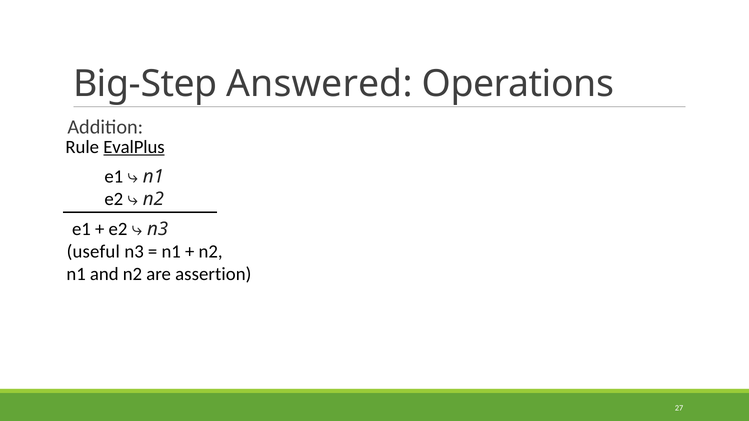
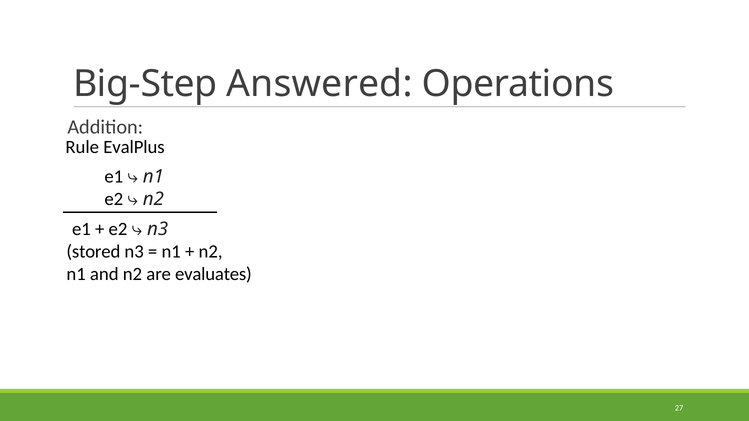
EvalPlus underline: present -> none
useful: useful -> stored
assertion: assertion -> evaluates
